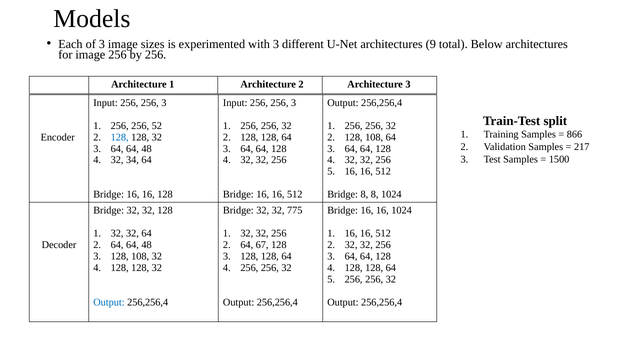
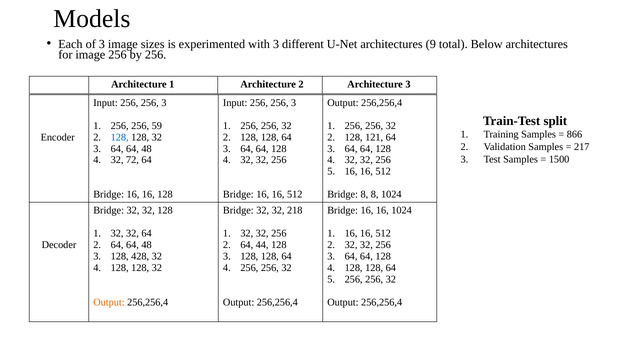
52: 52 -> 59
2 128 108: 108 -> 121
34: 34 -> 72
775: 775 -> 218
67: 67 -> 44
3 128 108: 108 -> 428
Output at (109, 302) colour: blue -> orange
